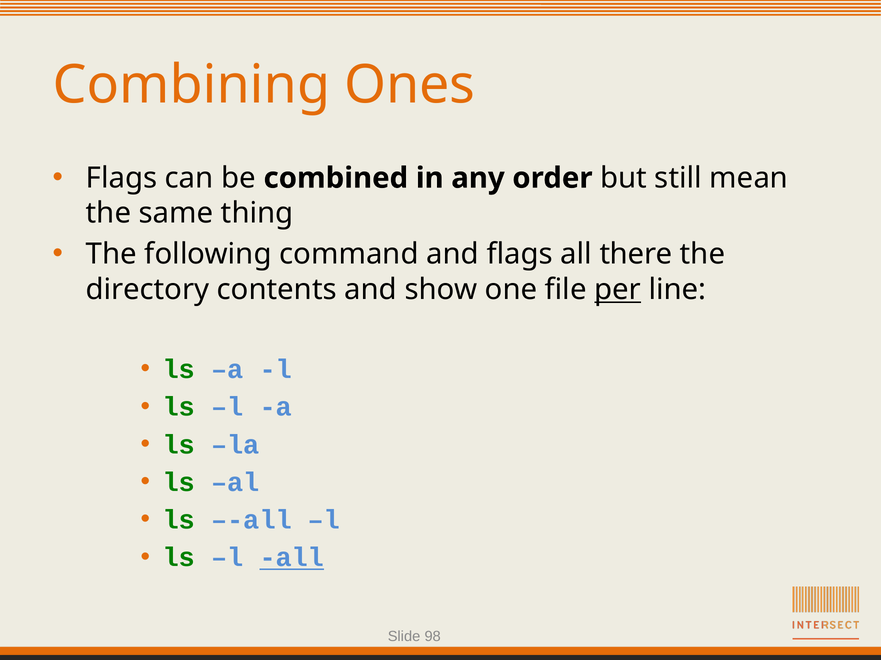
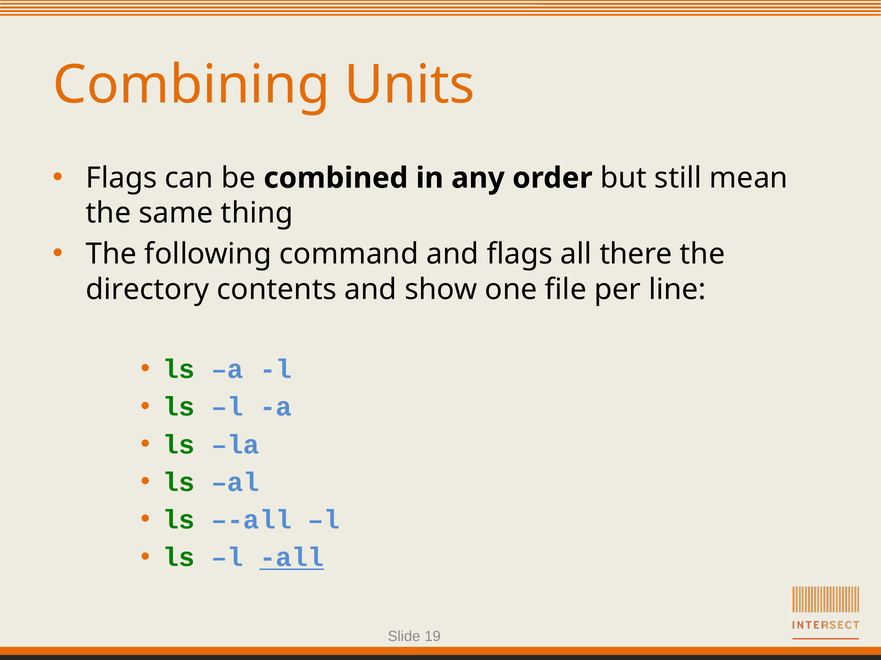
Ones: Ones -> Units
per underline: present -> none
98: 98 -> 19
